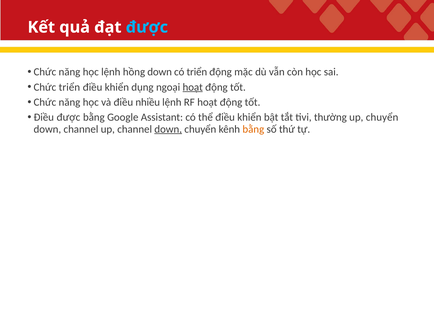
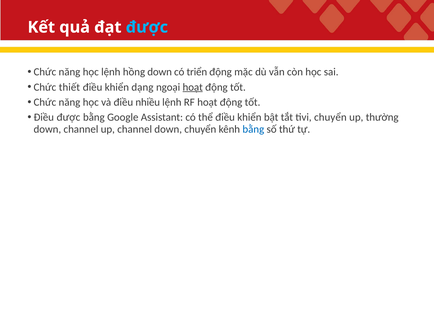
Chức triển: triển -> thiết
dụng: dụng -> dạng
tivi thường: thường -> chuyển
up chuyển: chuyển -> thường
down at (168, 129) underline: present -> none
bằng at (253, 129) colour: orange -> blue
